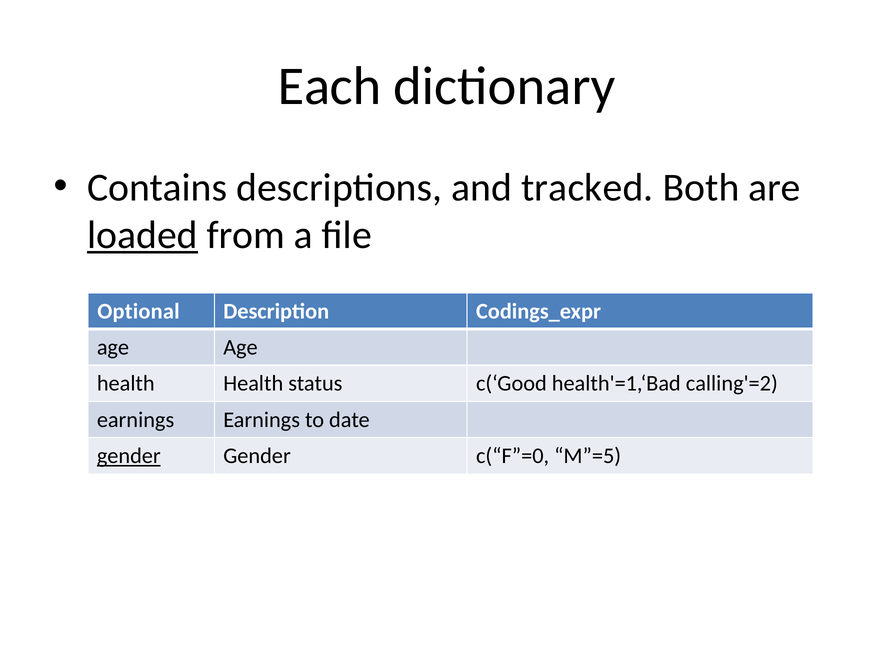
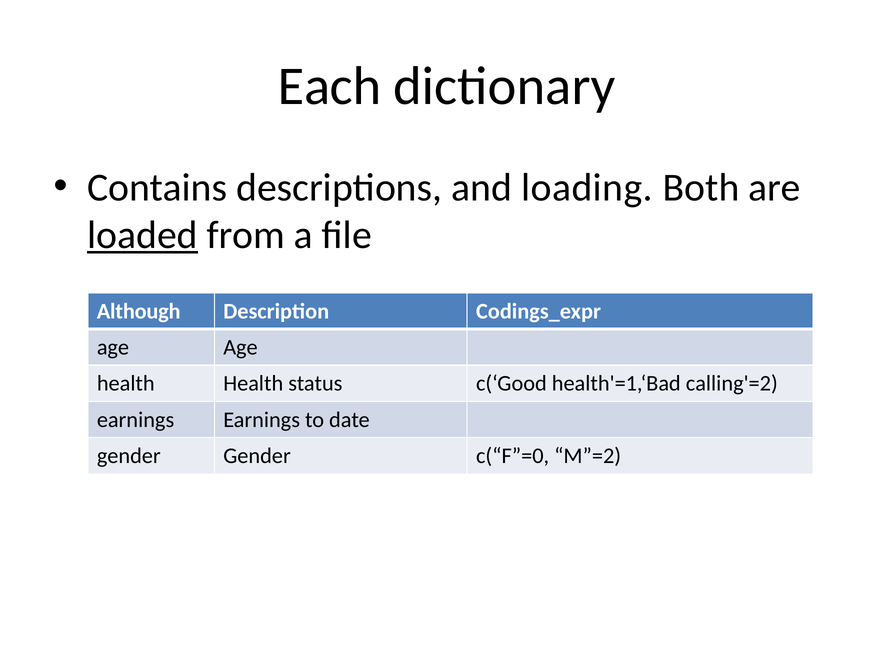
tracked: tracked -> loading
Optional: Optional -> Although
gender at (129, 456) underline: present -> none
M”=5: M”=5 -> M”=2
